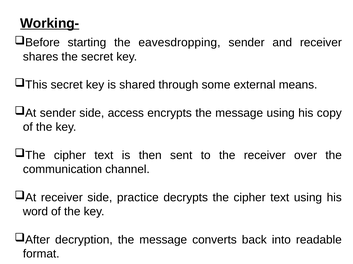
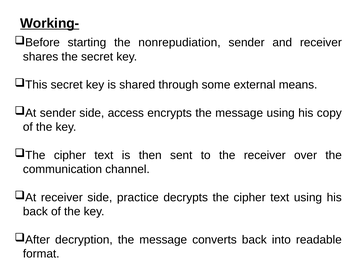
eavesdropping: eavesdropping -> nonrepudiation
word at (35, 212): word -> back
